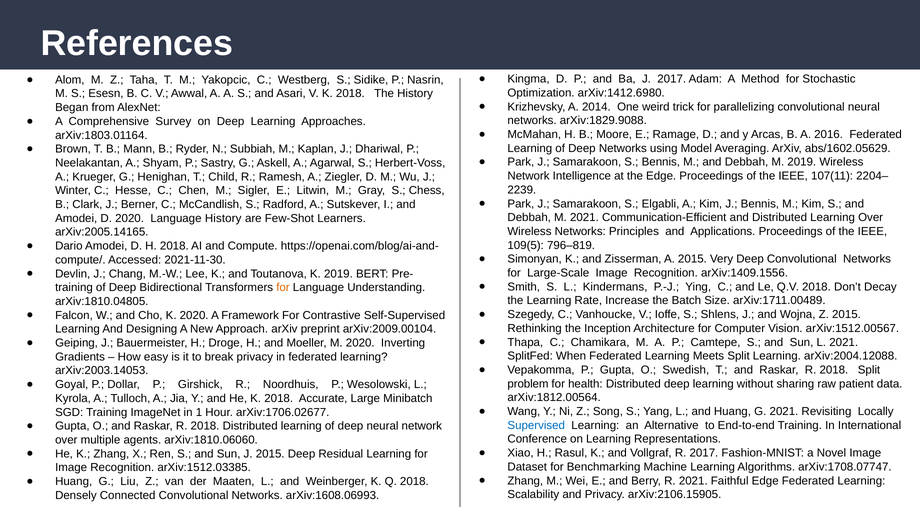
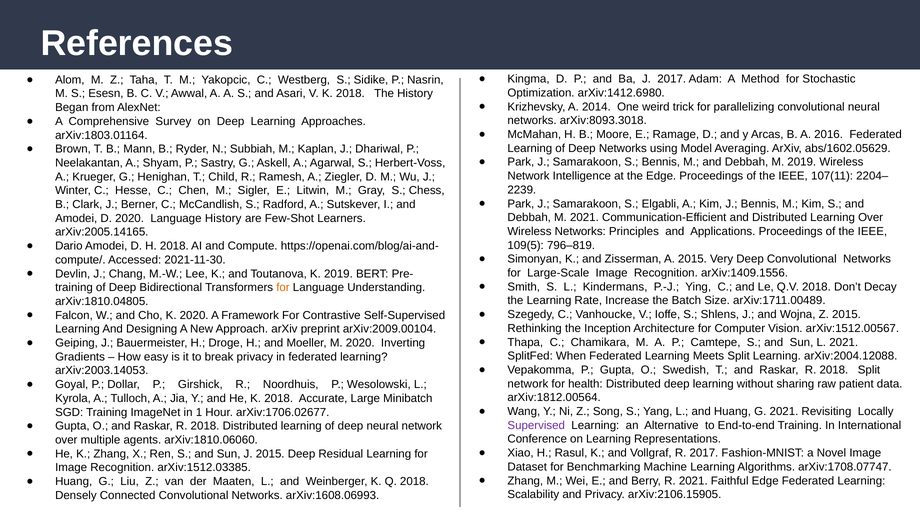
arXiv:1829.9088: arXiv:1829.9088 -> arXiv:8093.3018
problem at (528, 383): problem -> network
Supervised colour: blue -> purple
